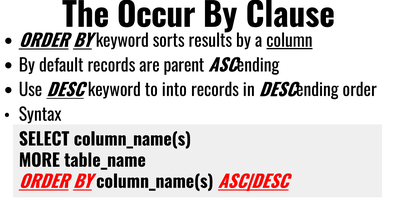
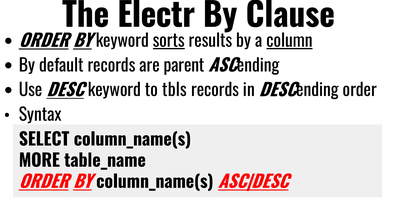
Occur: Occur -> Electr
sorts underline: none -> present
into: into -> tbls
